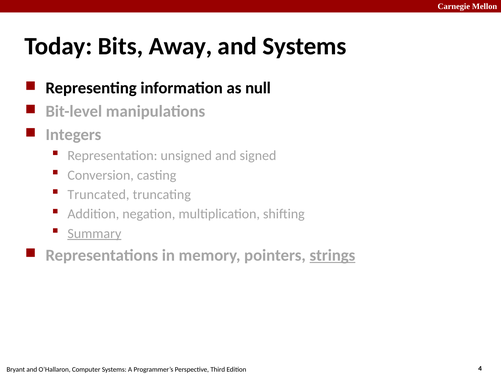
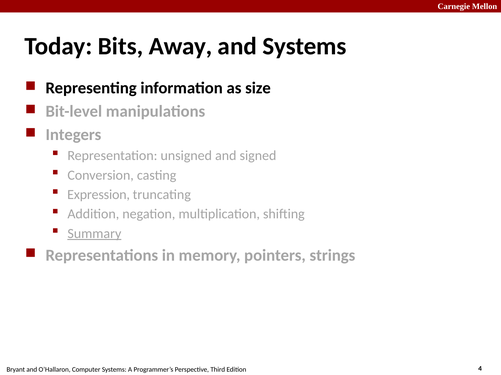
null: null -> size
Truncated: Truncated -> Expression
strings underline: present -> none
